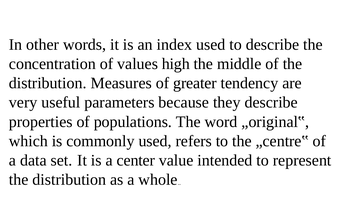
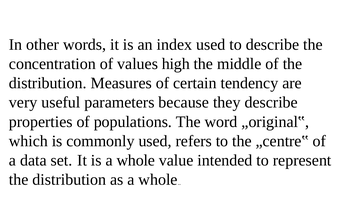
greater: greater -> certain
is a center: center -> whole
